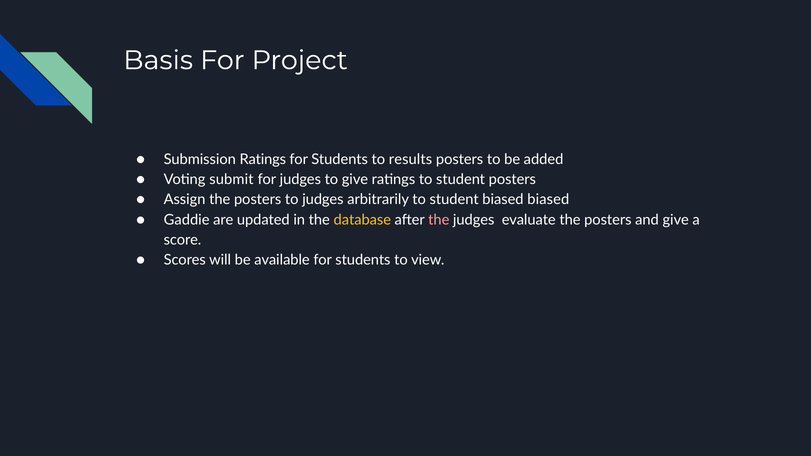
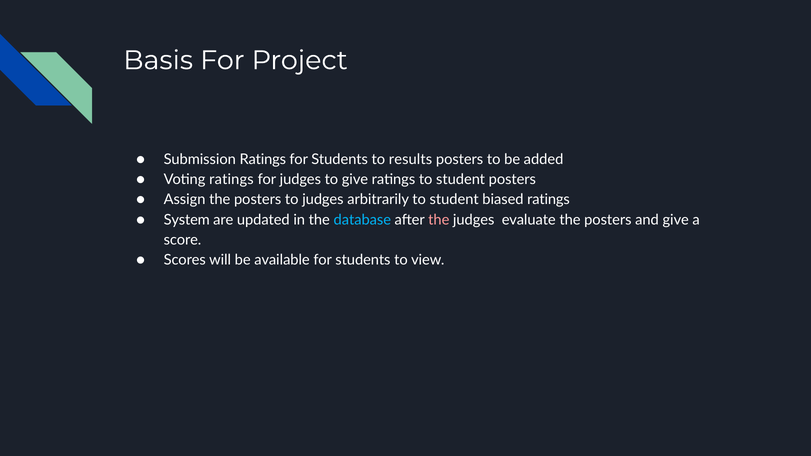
Voting submit: submit -> ratings
biased biased: biased -> ratings
Gaddie: Gaddie -> System
database colour: yellow -> light blue
